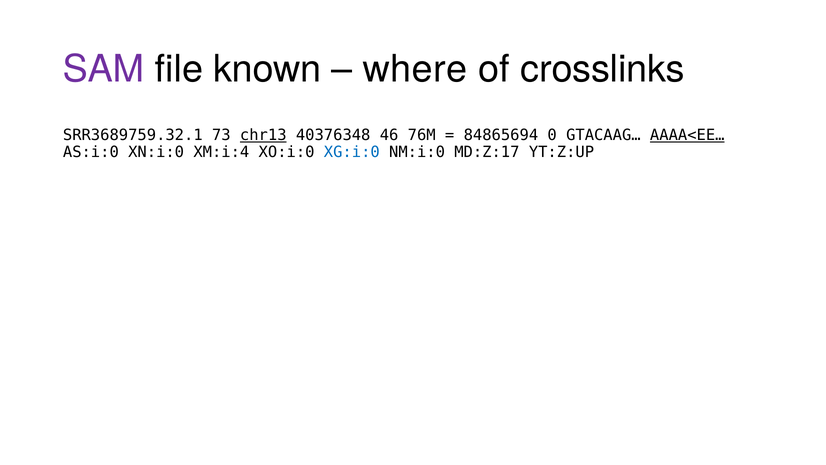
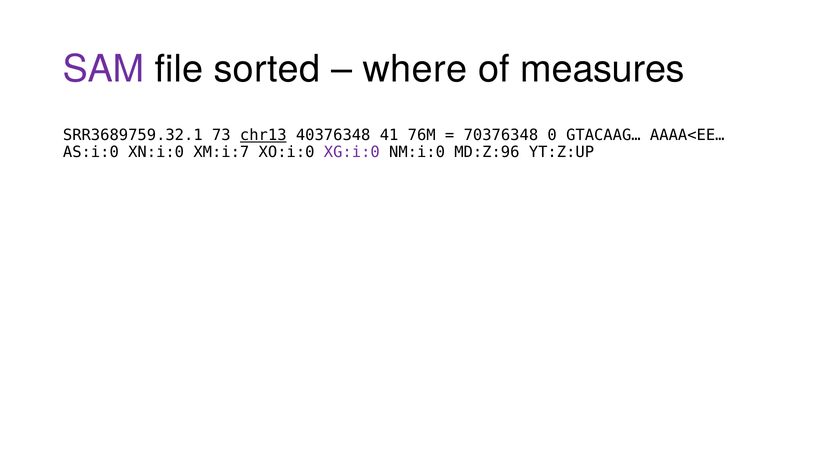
known: known -> sorted
crosslinks: crosslinks -> measures
46: 46 -> 41
84865694: 84865694 -> 70376348
AAAA<EE… underline: present -> none
XM:i:4: XM:i:4 -> XM:i:7
XG:i:0 colour: blue -> purple
MD:Z:17: MD:Z:17 -> MD:Z:96
